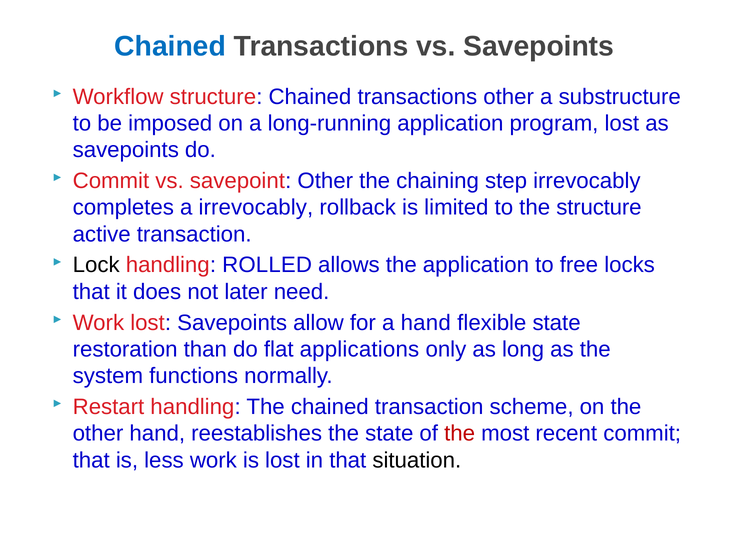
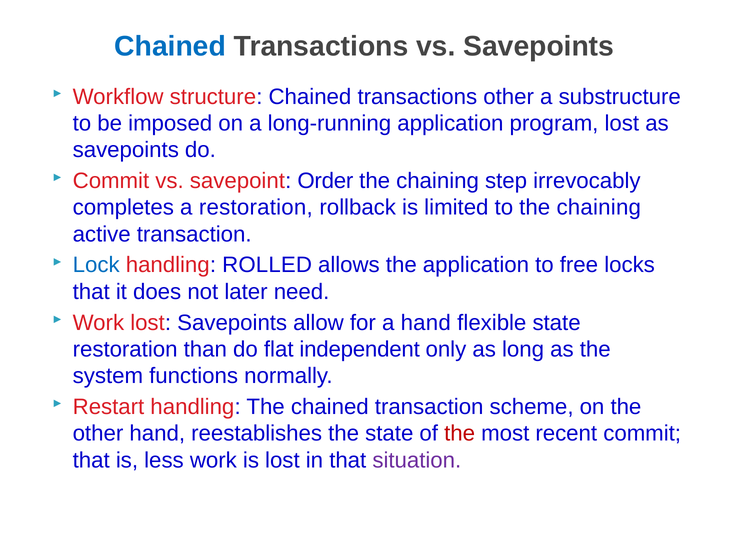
savepoint Other: Other -> Order
a irrevocably: irrevocably -> restoration
to the structure: structure -> chaining
Lock colour: black -> blue
applications: applications -> independent
situation colour: black -> purple
